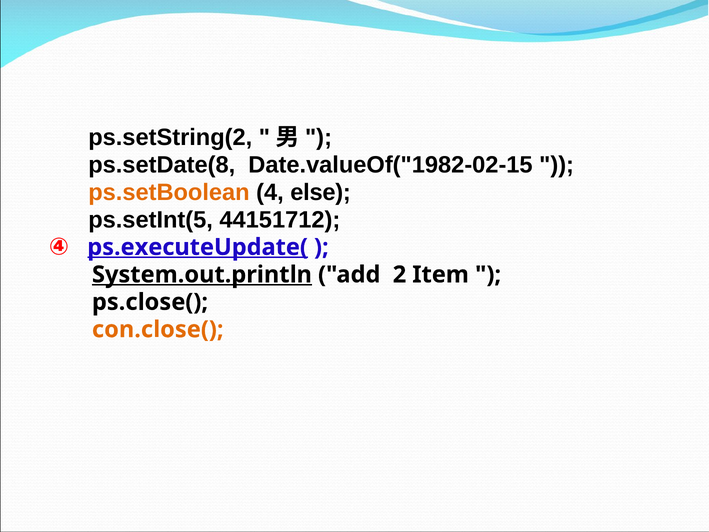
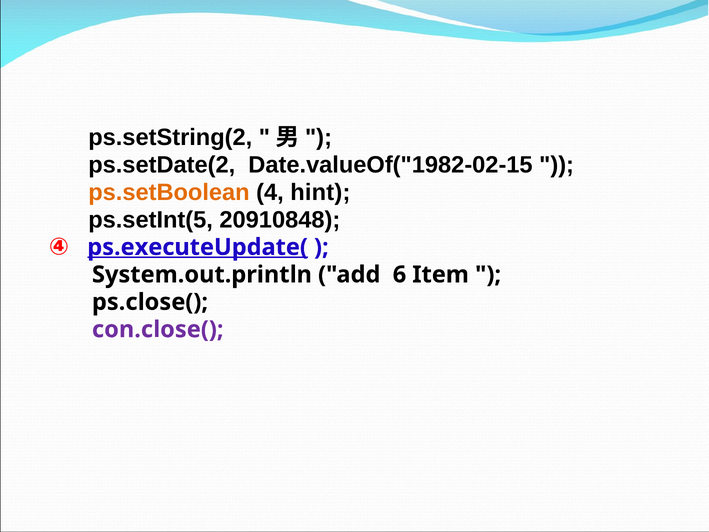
ps.setDate(8: ps.setDate(8 -> ps.setDate(2
else: else -> hint
44151712: 44151712 -> 20910848
System.out.println underline: present -> none
2: 2 -> 6
con.close( colour: orange -> purple
